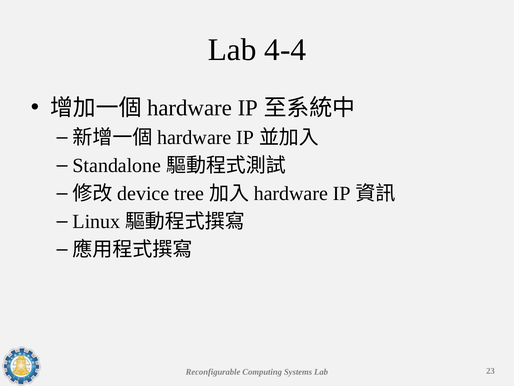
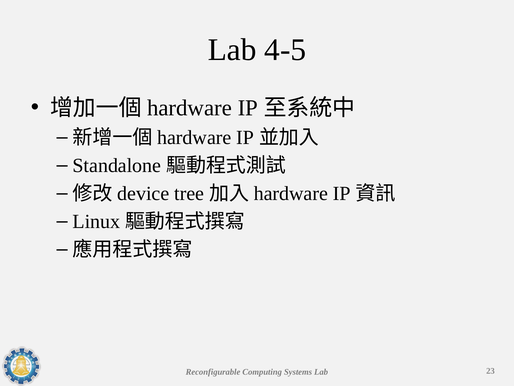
4-4: 4-4 -> 4-5
